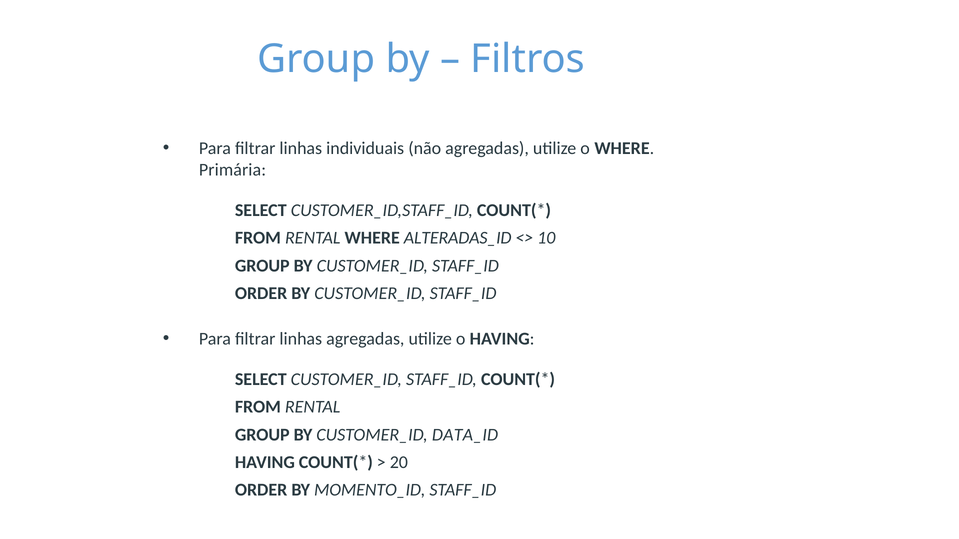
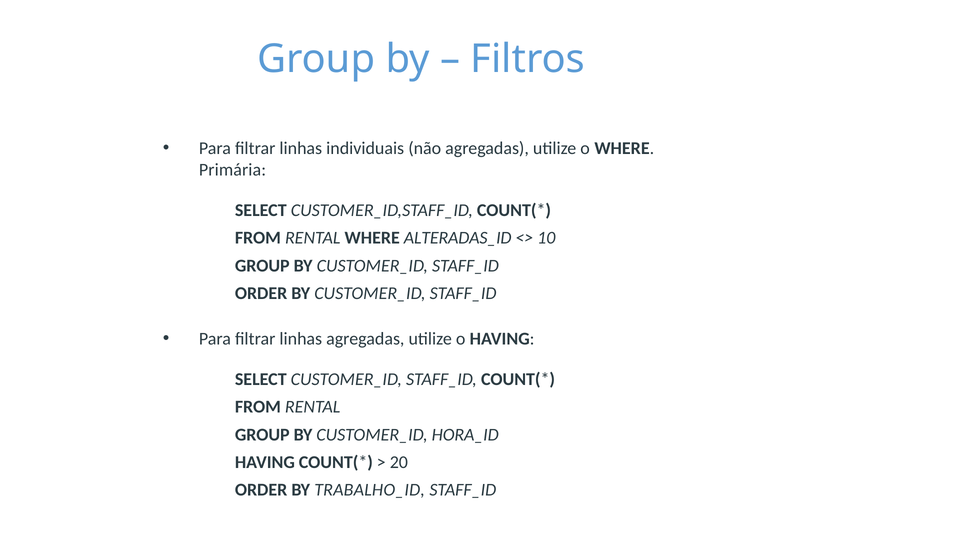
DATA_ID: DATA_ID -> HORA_ID
MOMENTO_ID: MOMENTO_ID -> TRABALHO_ID
